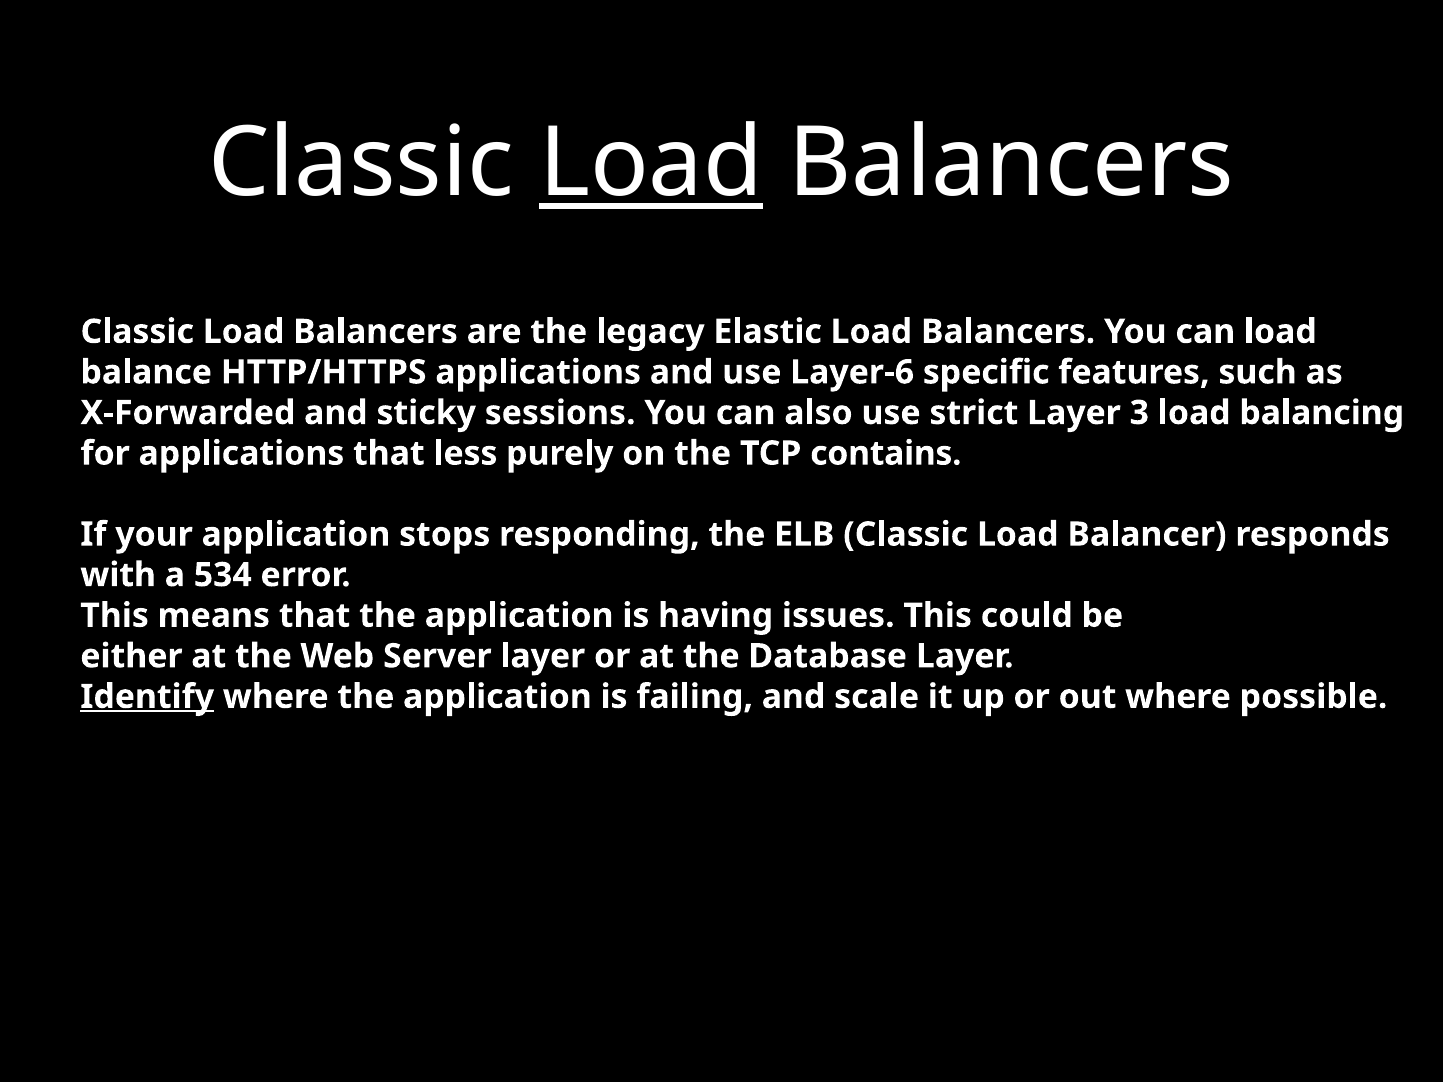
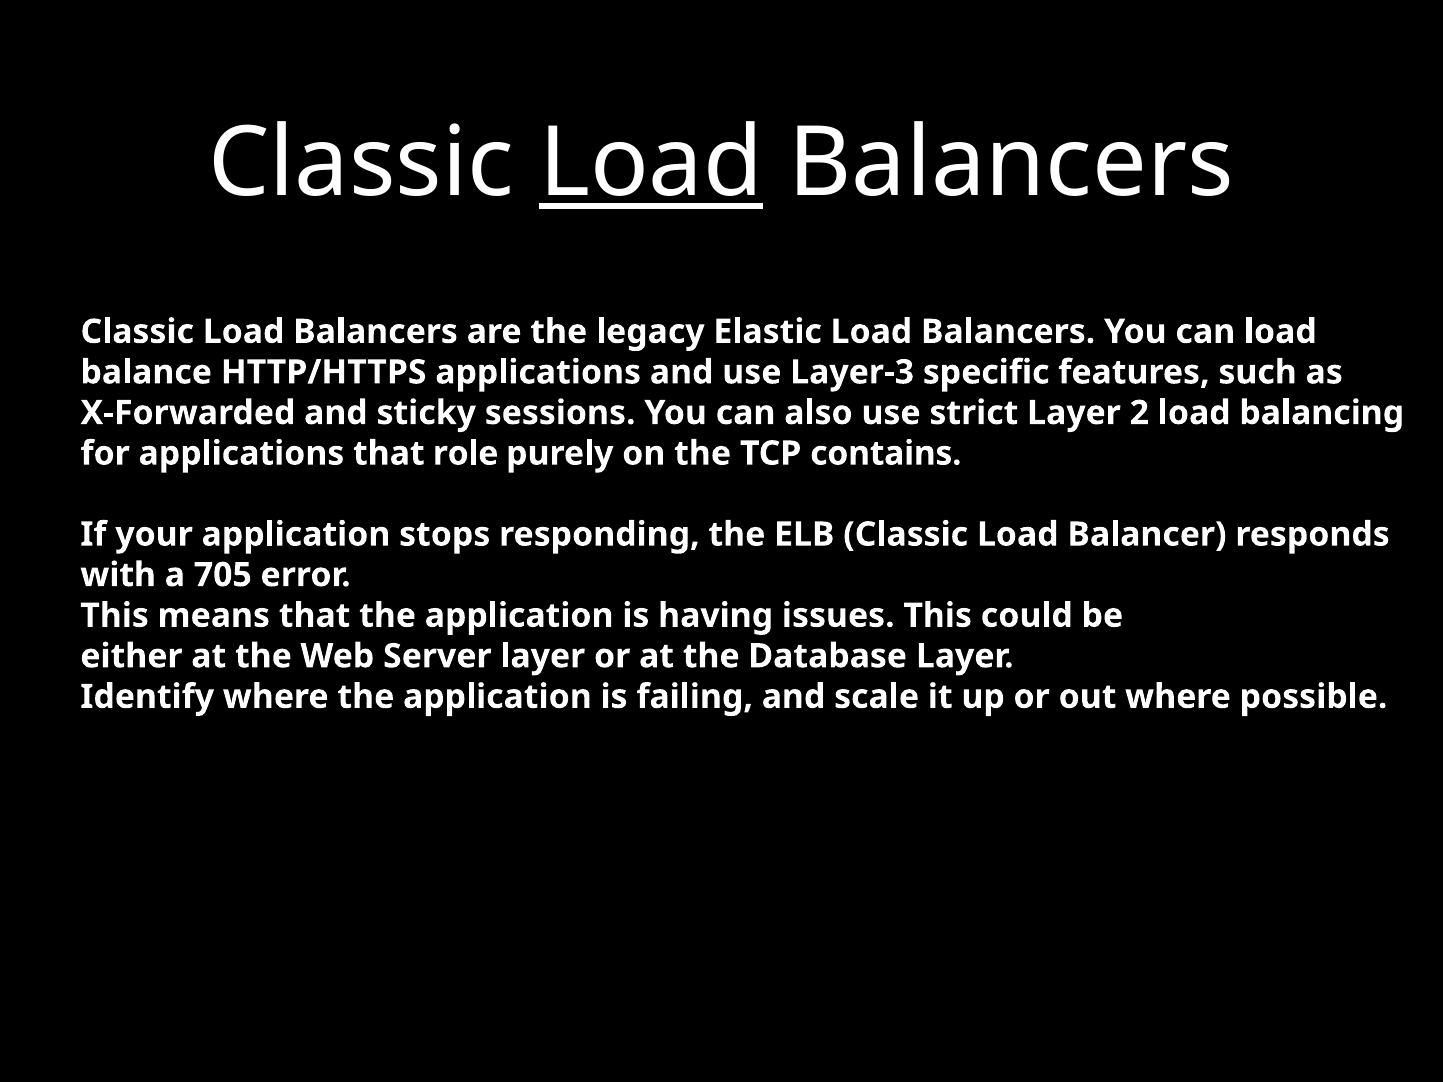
Layer-6: Layer-6 -> Layer-3
3: 3 -> 2
less: less -> role
534: 534 -> 705
Identify underline: present -> none
